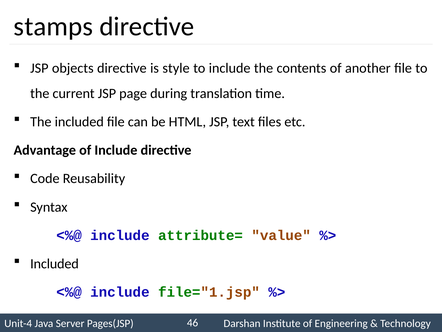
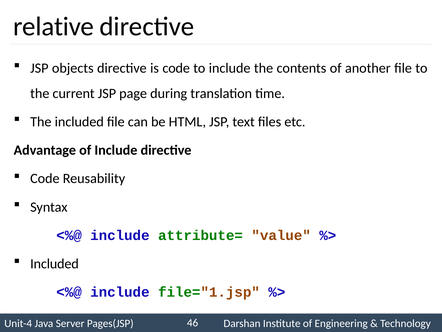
stamps: stamps -> relative
is style: style -> code
